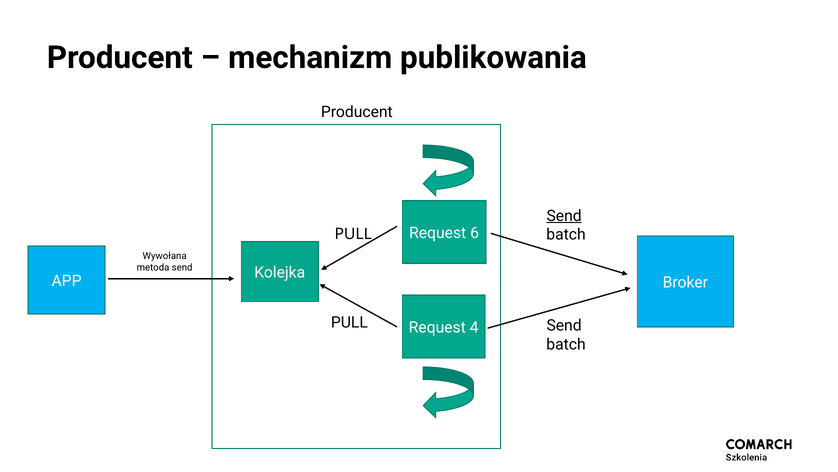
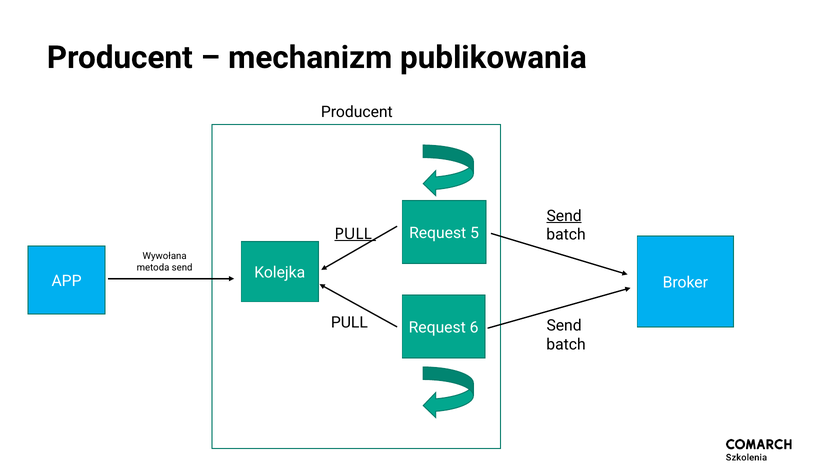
6: 6 -> 5
PULL​ underline: none -> present
4: 4 -> 6
